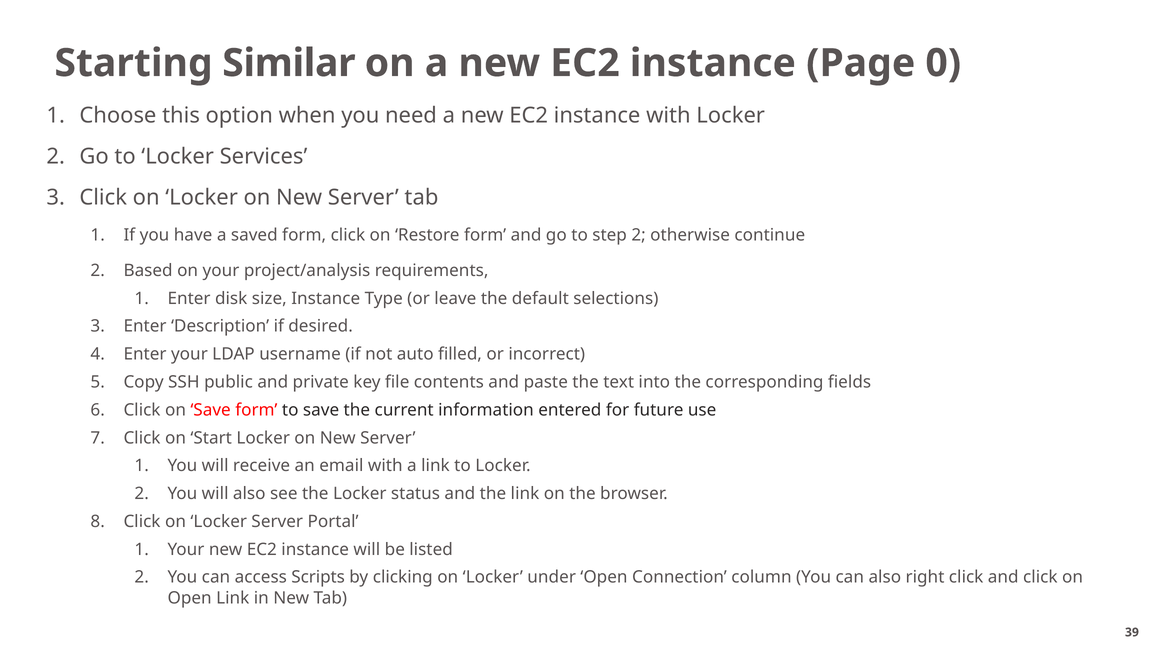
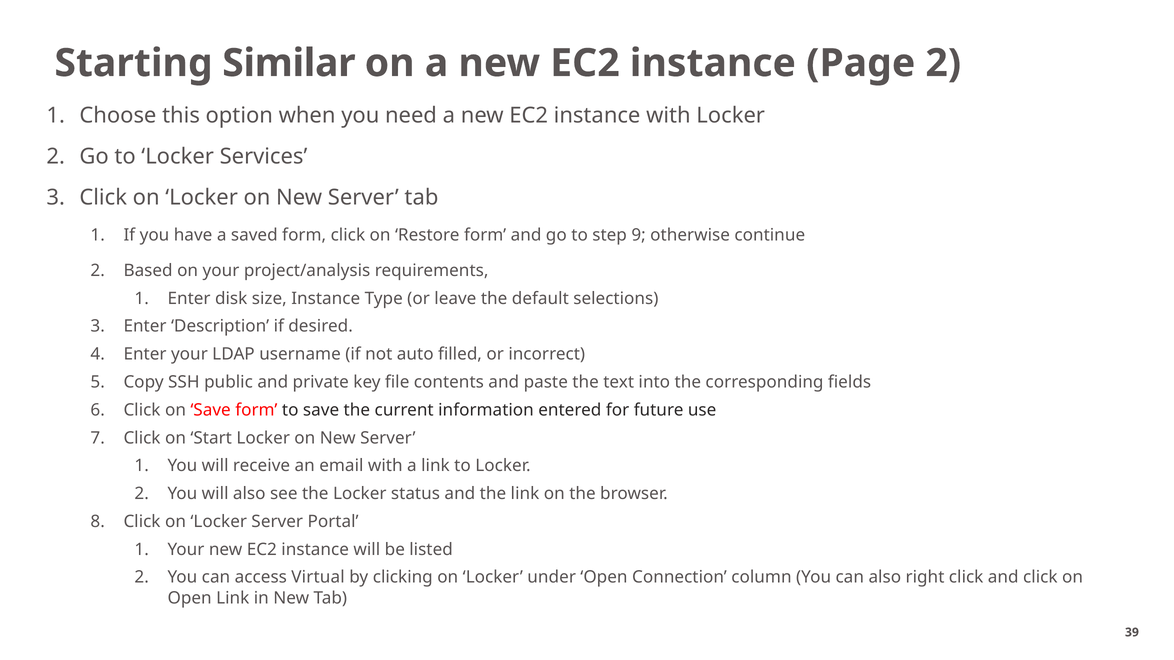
Page 0: 0 -> 2
step 2: 2 -> 9
Scripts: Scripts -> Virtual
